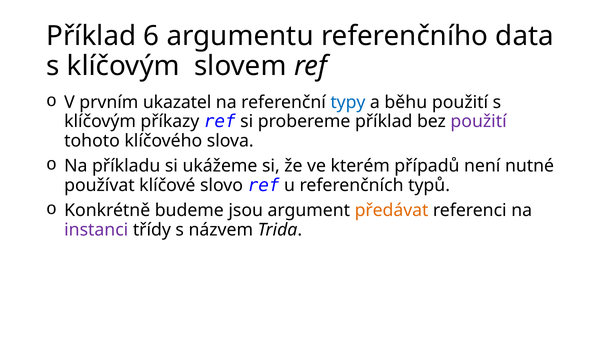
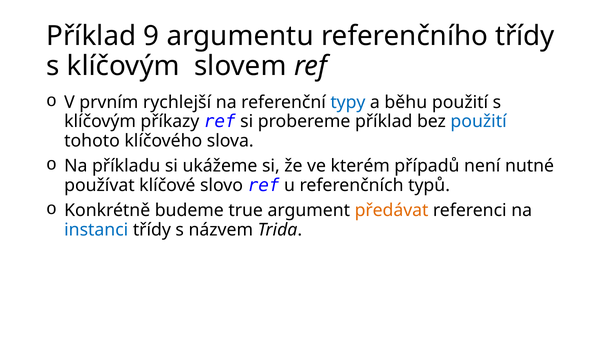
6: 6 -> 9
referenčního data: data -> třídy
ukazatel: ukazatel -> rychlejší
použití at (479, 122) colour: purple -> blue
jsou: jsou -> true
instanci colour: purple -> blue
